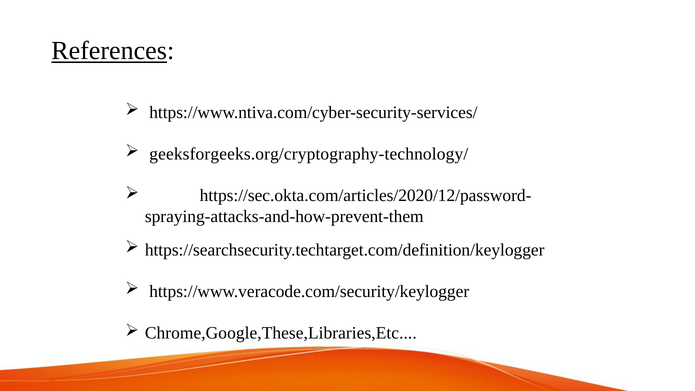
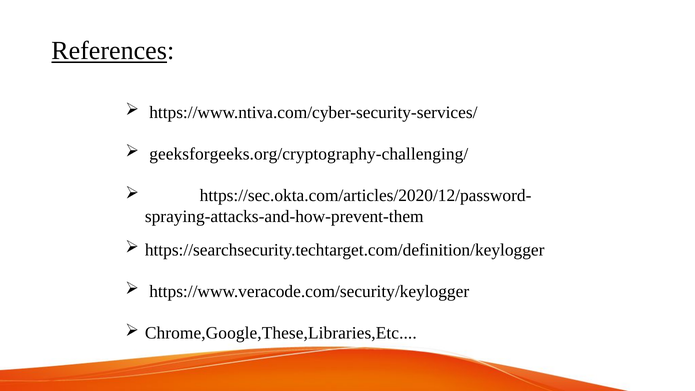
geeksforgeeks.org/cryptography-technology/: geeksforgeeks.org/cryptography-technology/ -> geeksforgeeks.org/cryptography-challenging/
